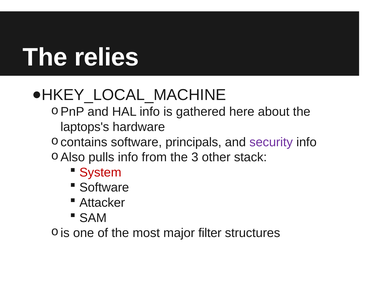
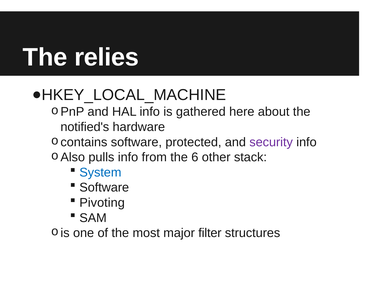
laptops's: laptops's -> notified's
principals: principals -> protected
3: 3 -> 6
System colour: red -> blue
Attacker: Attacker -> Pivoting
